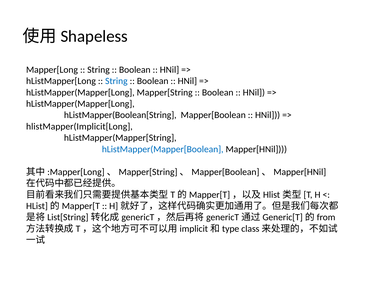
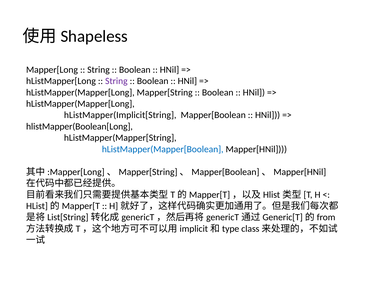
String at (116, 81) colour: blue -> purple
hListMapper(Boolean[String: hListMapper(Boolean[String -> hListMapper(Implicit[String
hlistMapper(Implicit[Long: hlistMapper(Implicit[Long -> hlistMapper(Boolean[Long
